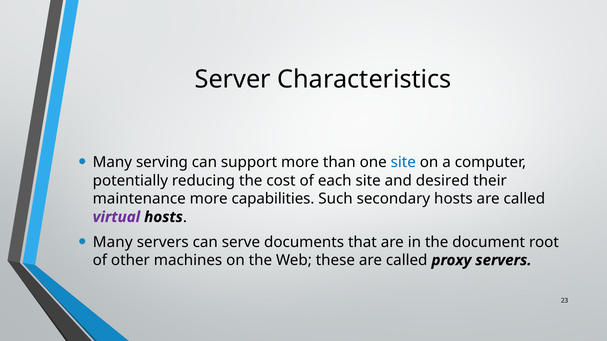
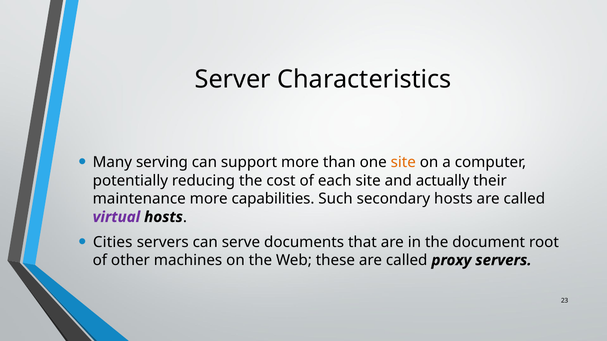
site at (403, 163) colour: blue -> orange
desired: desired -> actually
Many at (113, 242): Many -> Cities
